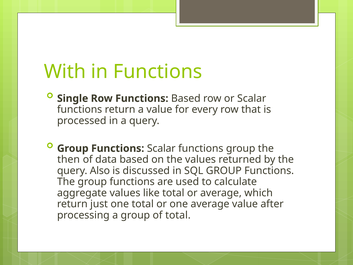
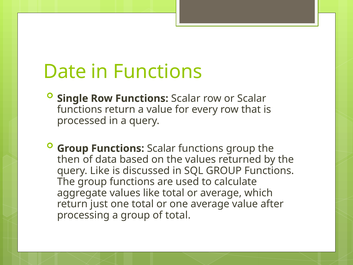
With: With -> Date
Row Functions Based: Based -> Scalar
query Also: Also -> Like
